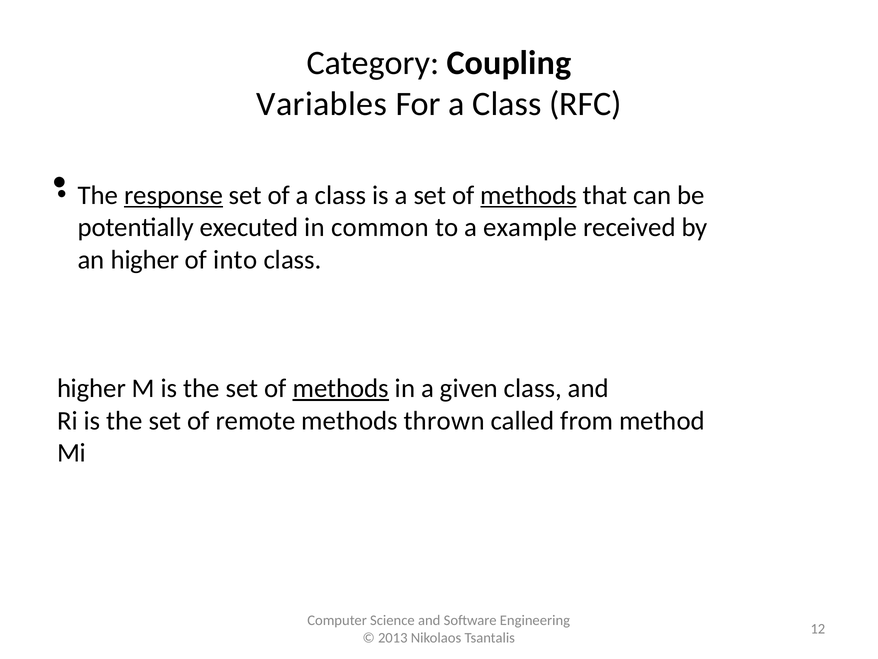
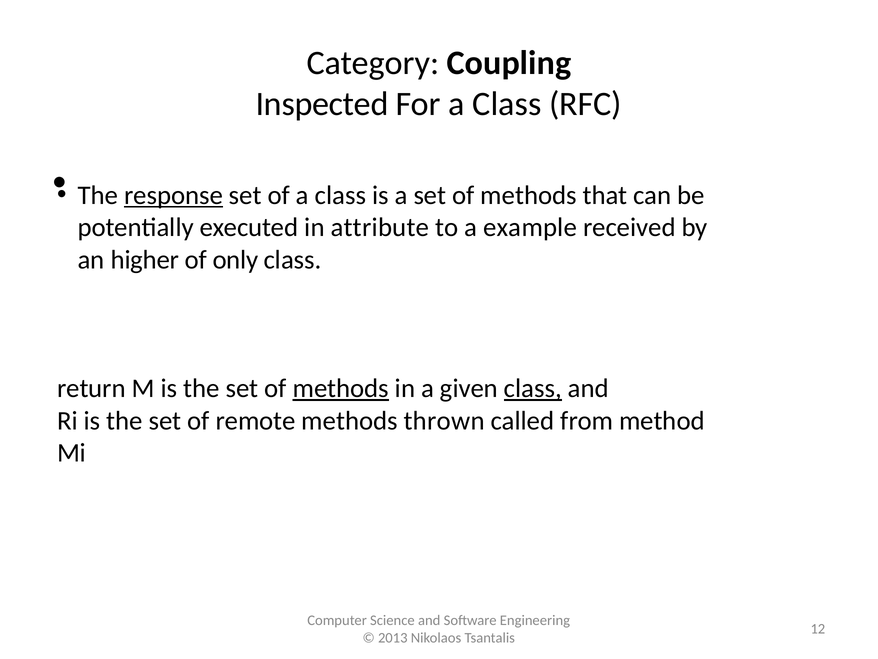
Variables: Variables -> Inspected
methods at (529, 195) underline: present -> none
common: common -> attribute
into: into -> only
higher at (91, 388): higher -> return
class at (533, 388) underline: none -> present
